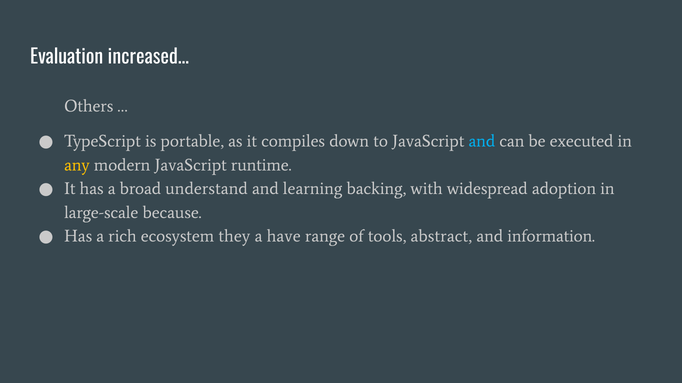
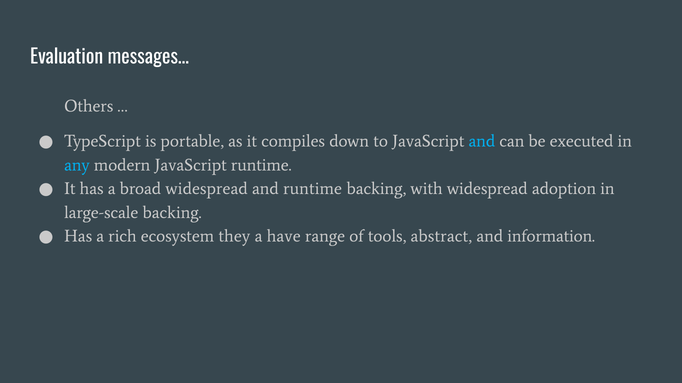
increased…: increased… -> messages…
any colour: yellow -> light blue
broad understand: understand -> widespread
and learning: learning -> runtime
large-scale because: because -> backing
